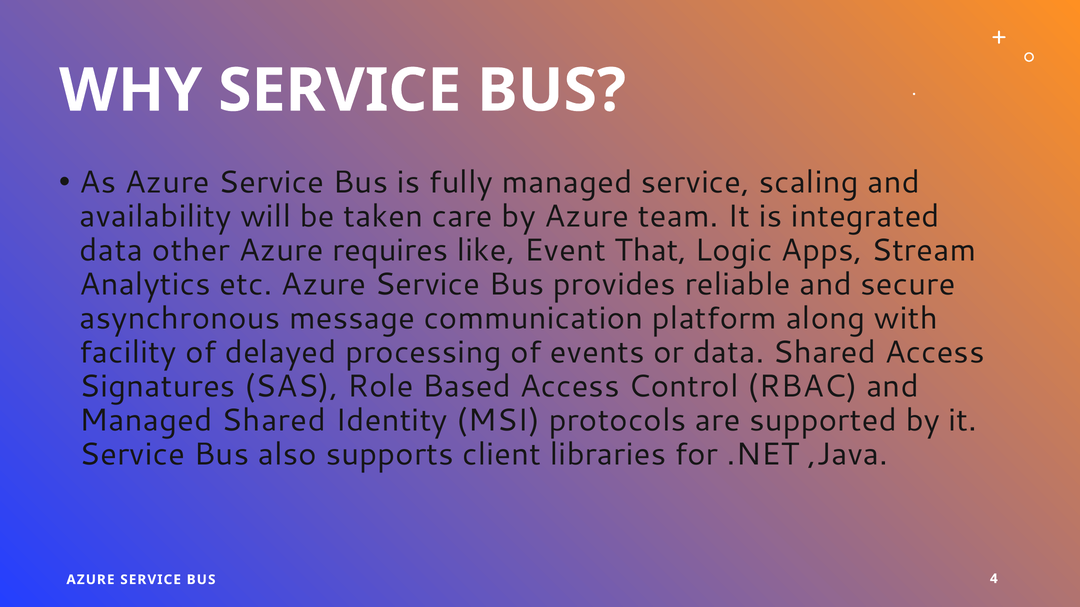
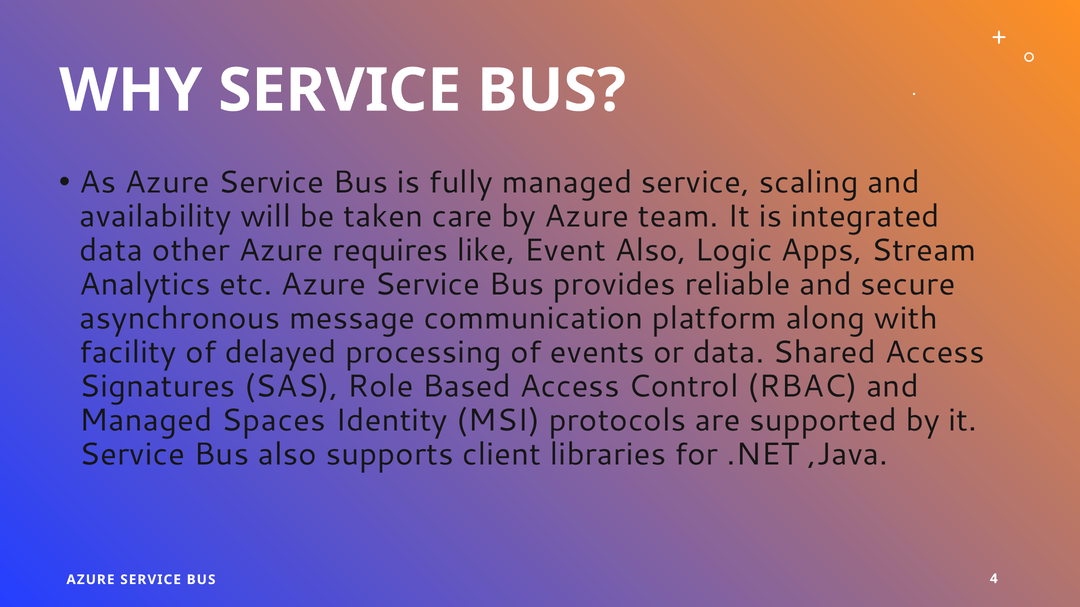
Event That: That -> Also
Managed Shared: Shared -> Spaces
